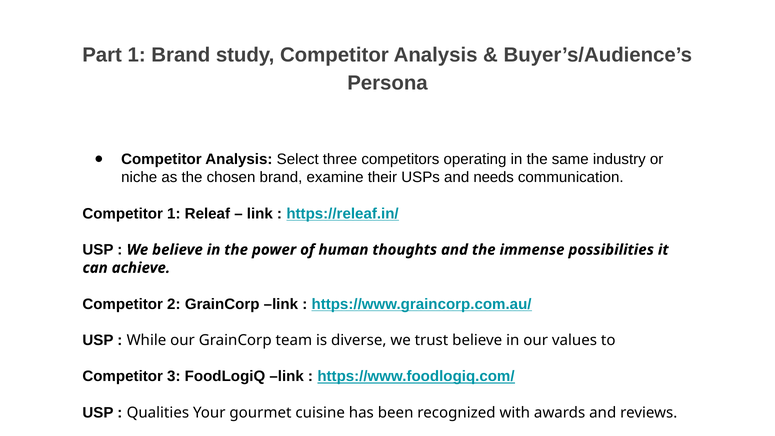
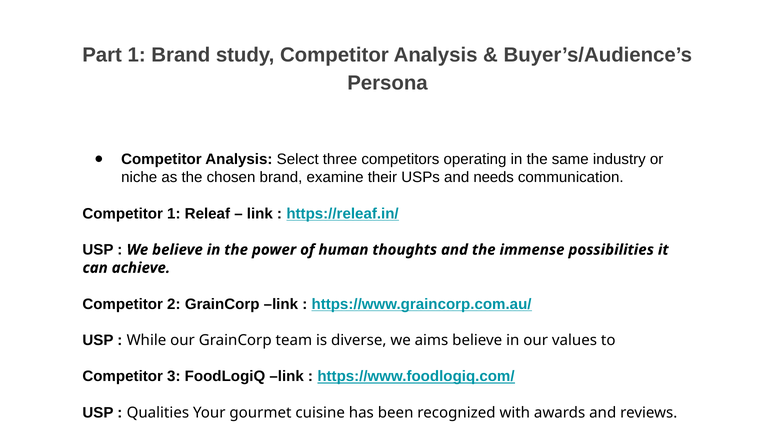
trust: trust -> aims
